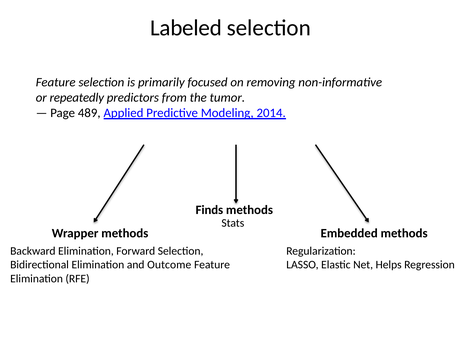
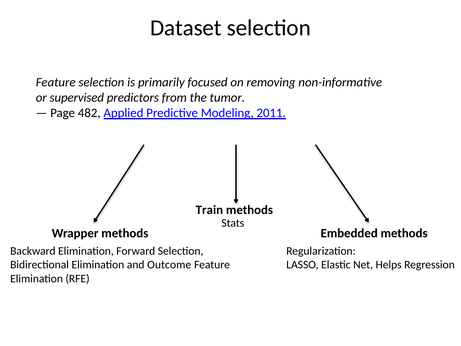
Labeled: Labeled -> Dataset
repeatedly: repeatedly -> supervised
489: 489 -> 482
2014: 2014 -> 2011
Finds: Finds -> Train
